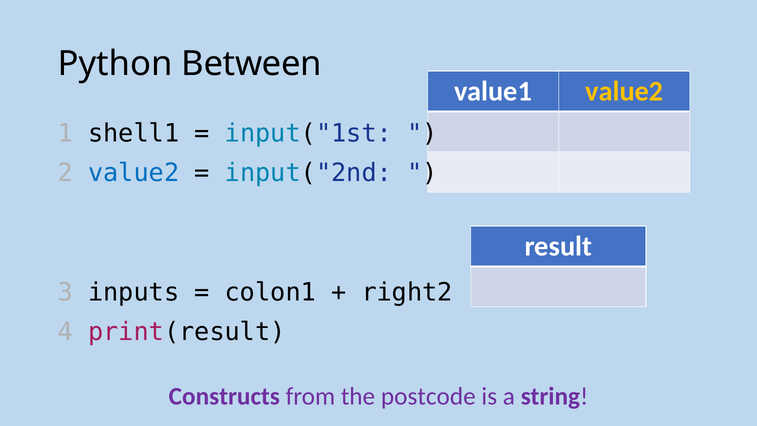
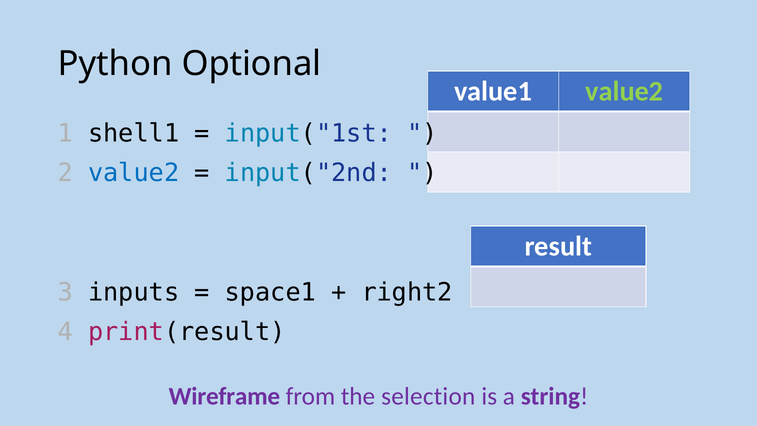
Between: Between -> Optional
value2 at (624, 91) colour: yellow -> light green
colon1: colon1 -> space1
Constructs: Constructs -> Wireframe
postcode: postcode -> selection
